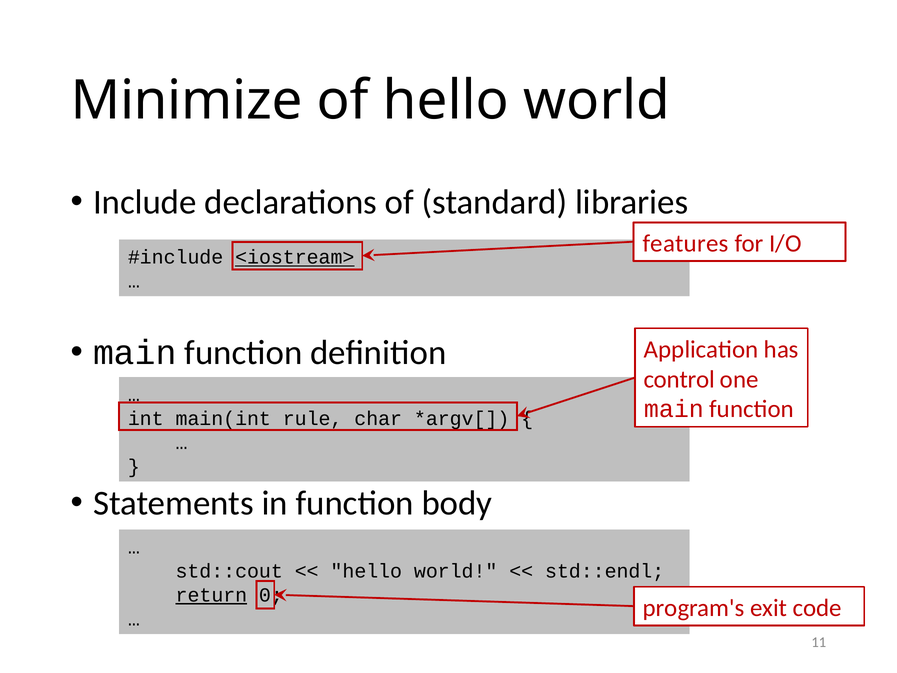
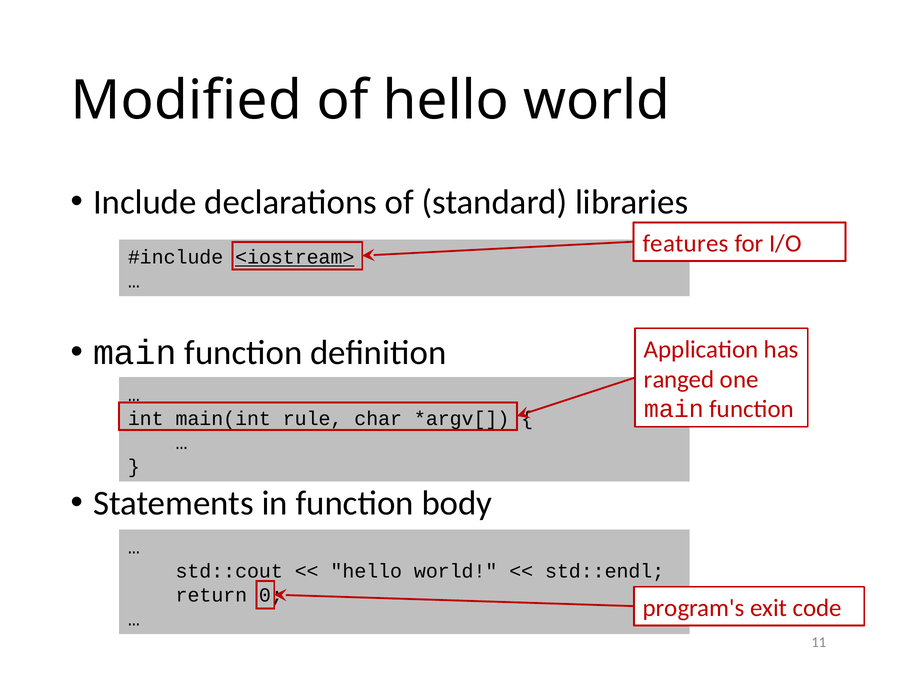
Minimize: Minimize -> Modified
control: control -> ranged
return underline: present -> none
